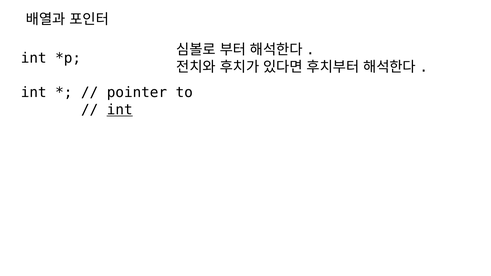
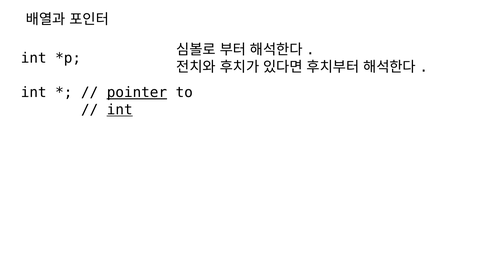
pointer underline: none -> present
